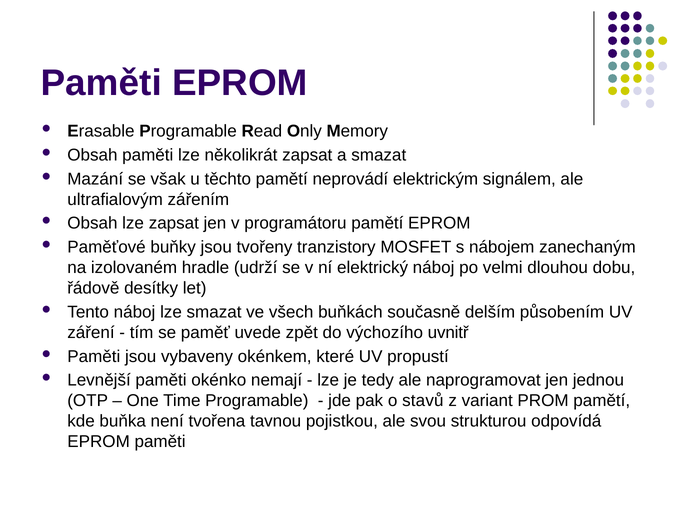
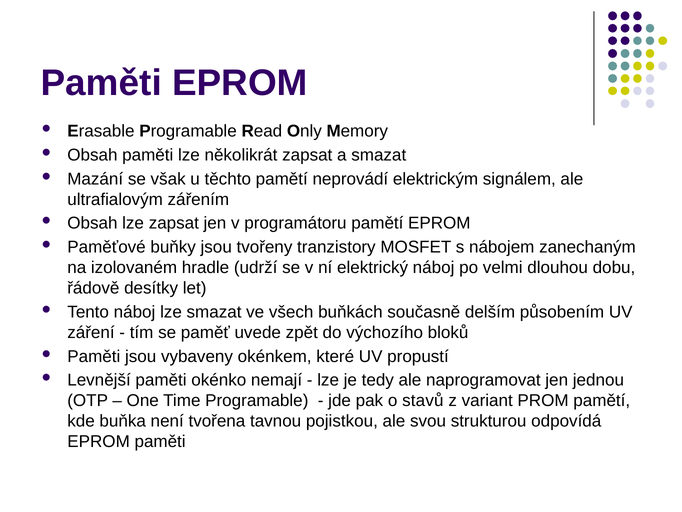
uvnitř: uvnitř -> bloků
